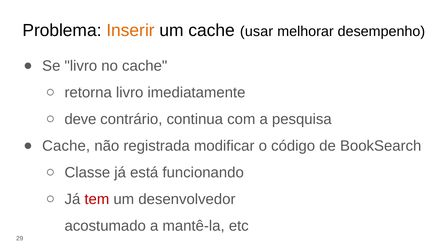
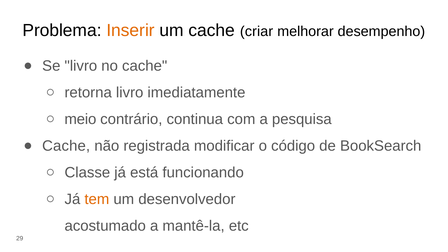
usar: usar -> criar
deve: deve -> meio
tem colour: red -> orange
